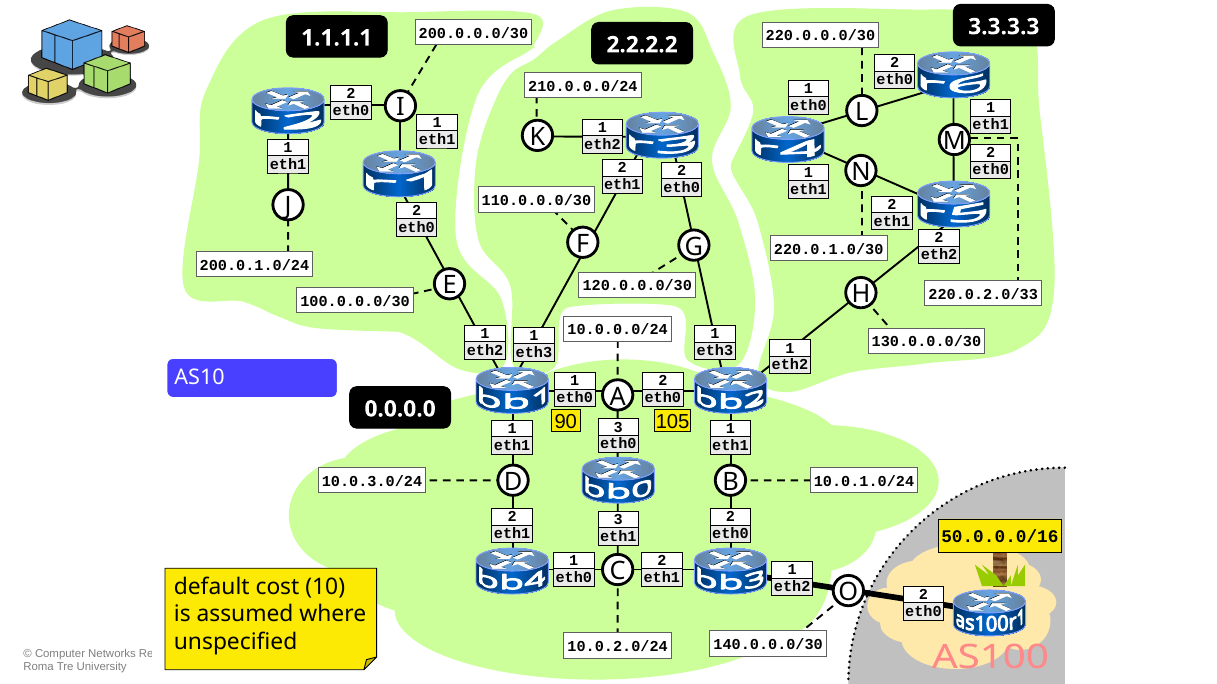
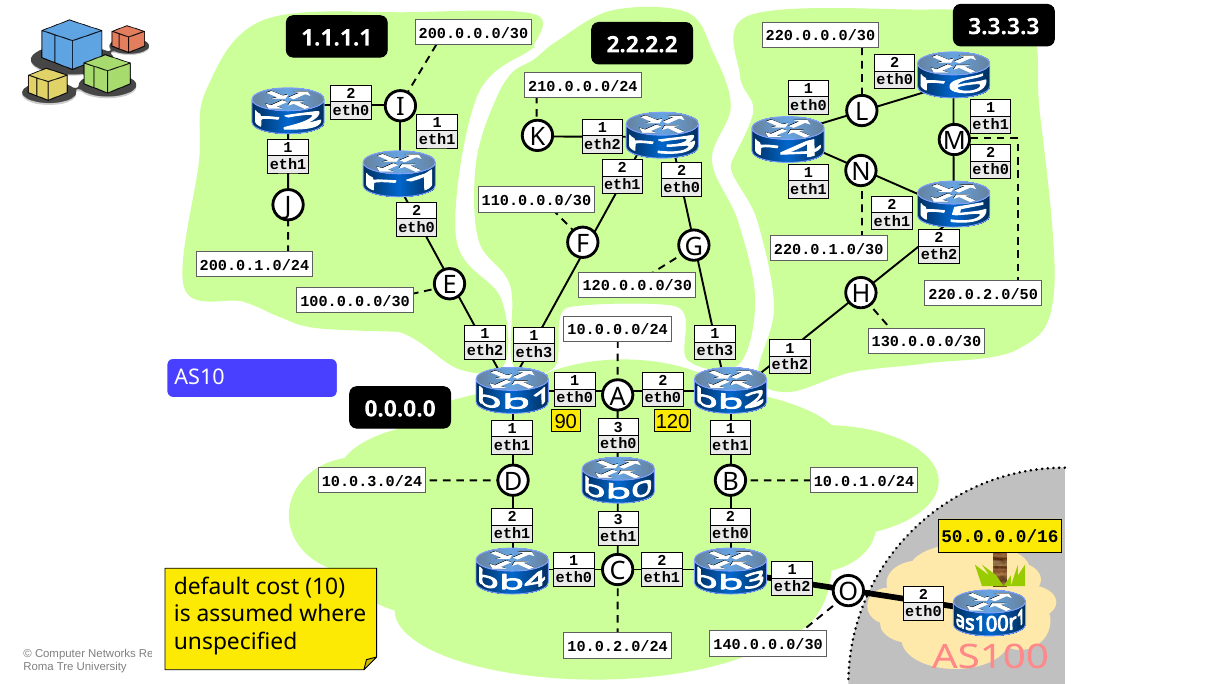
220.0.2.0/33: 220.0.2.0/33 -> 220.0.2.0/50
105: 105 -> 120
